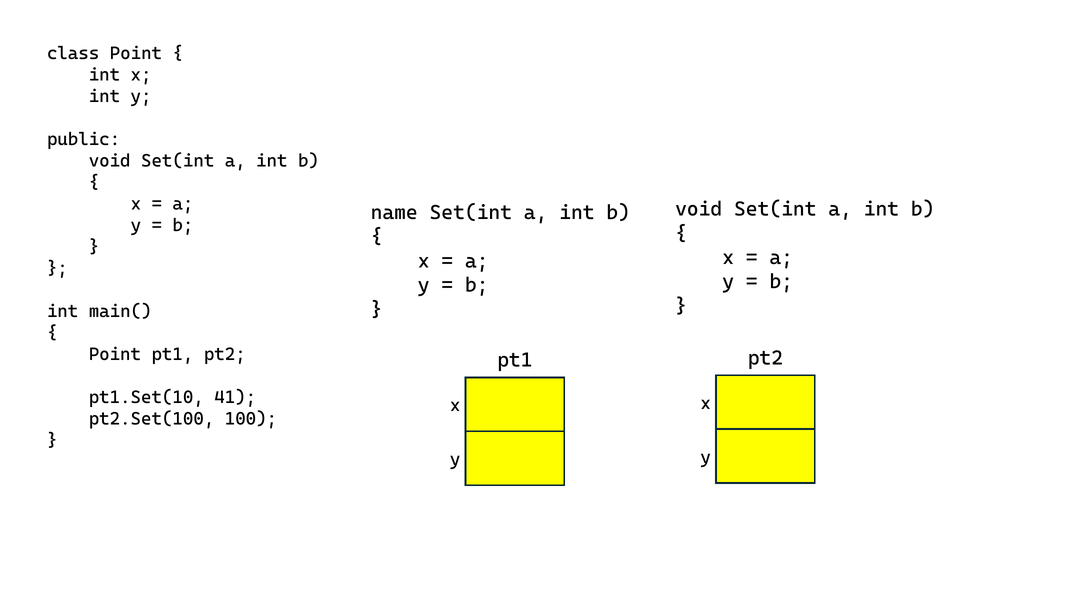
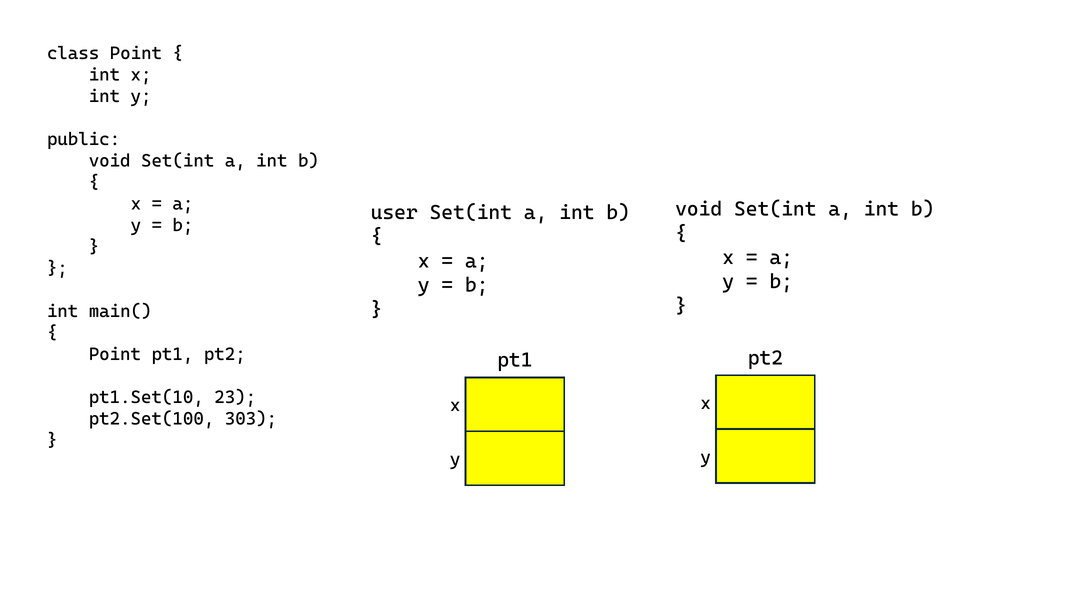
name: name -> user
41: 41 -> 23
100: 100 -> 303
